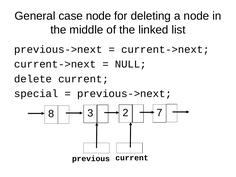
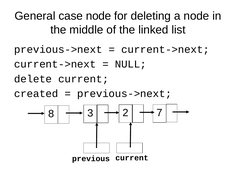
special: special -> created
